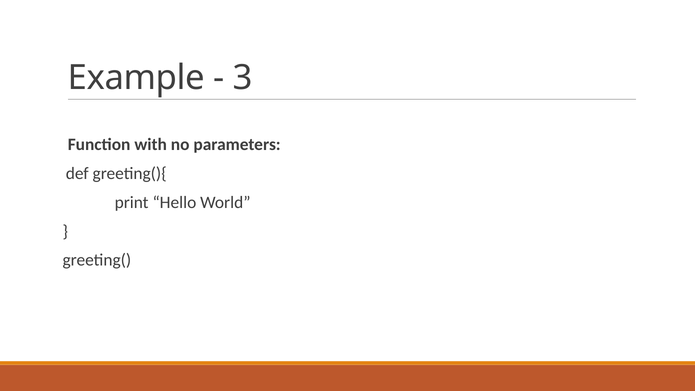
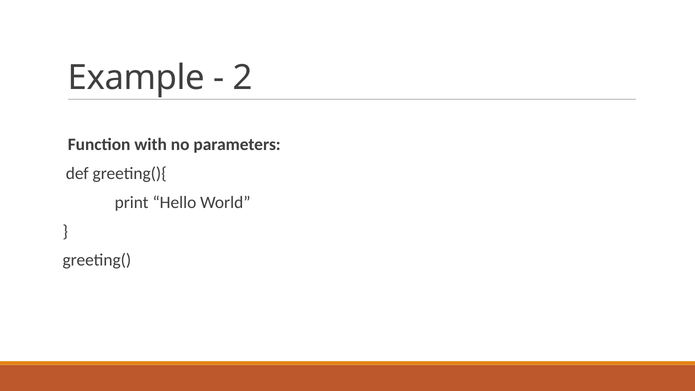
3: 3 -> 2
